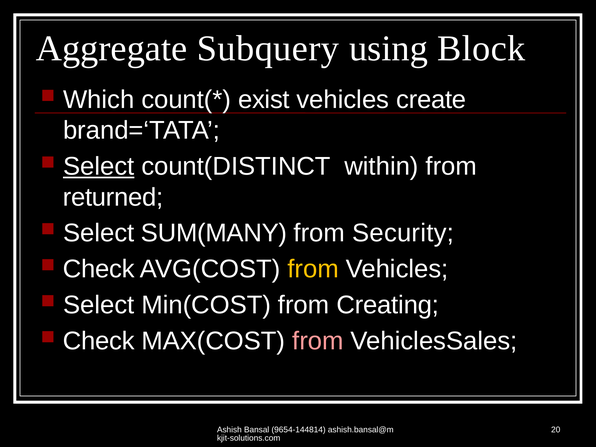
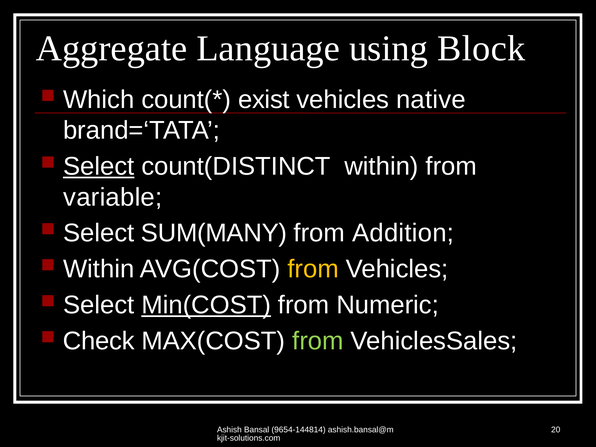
Subquery: Subquery -> Language
create: create -> native
returned: returned -> variable
Security: Security -> Addition
Check at (99, 269): Check -> Within
Min(COST underline: none -> present
Creating: Creating -> Numeric
from at (318, 341) colour: pink -> light green
